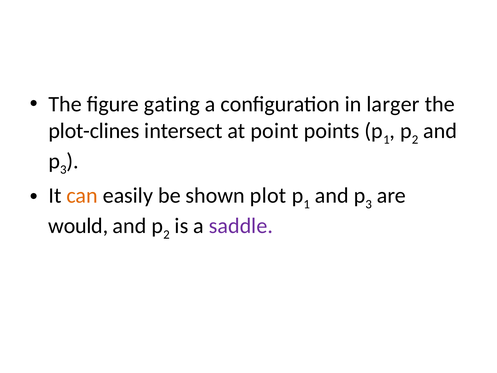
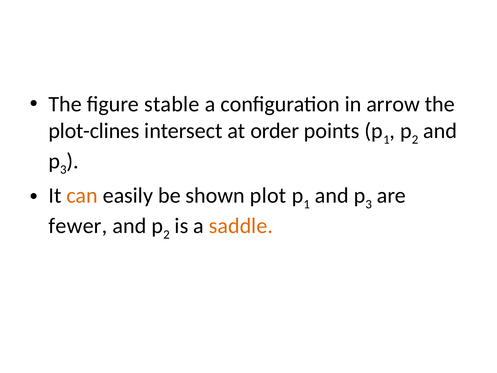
gating: gating -> stable
larger: larger -> arrow
point: point -> order
would: would -> fewer
saddle colour: purple -> orange
